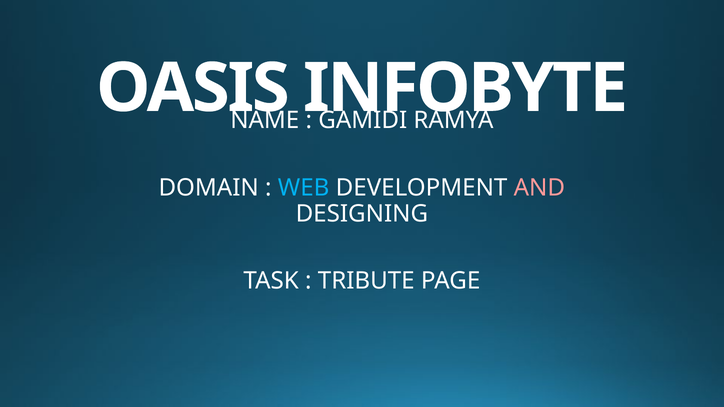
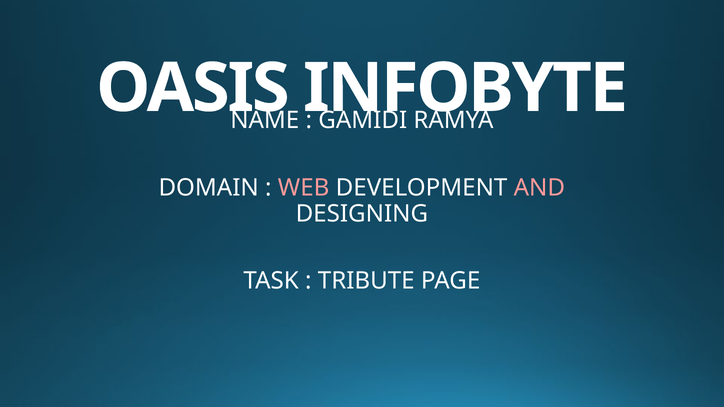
WEB colour: light blue -> pink
